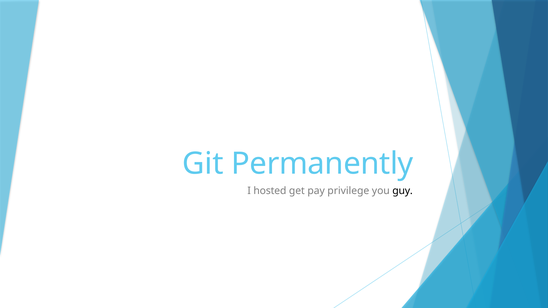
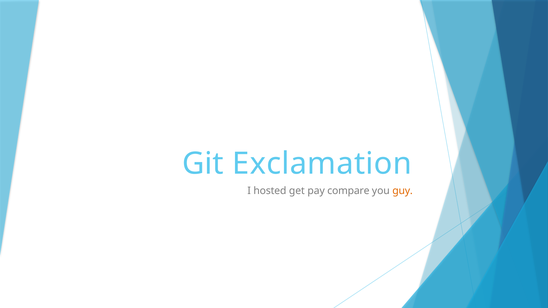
Permanently: Permanently -> Exclamation
privilege: privilege -> compare
guy colour: black -> orange
